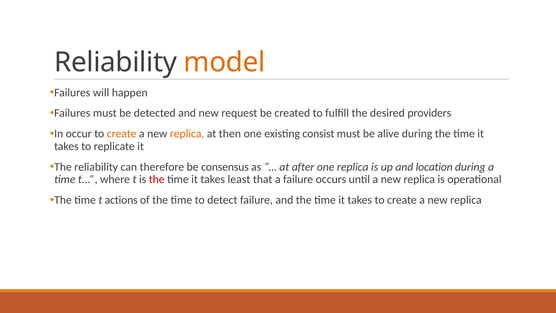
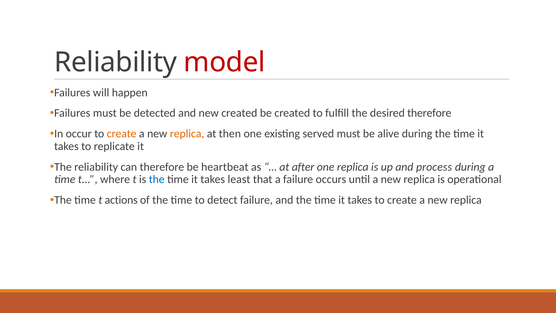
model colour: orange -> red
new request: request -> created
desired providers: providers -> therefore
consist: consist -> served
consensus: consensus -> heartbeat
location: location -> process
the at (157, 179) colour: red -> blue
